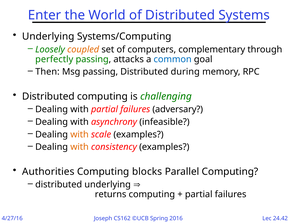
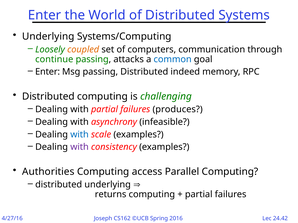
complementary: complementary -> communication
perfectly: perfectly -> continue
Then at (47, 72): Then -> Enter
during: during -> indeed
adversary: adversary -> produces
with at (80, 135) colour: orange -> blue
with at (80, 147) colour: orange -> purple
blocks: blocks -> access
